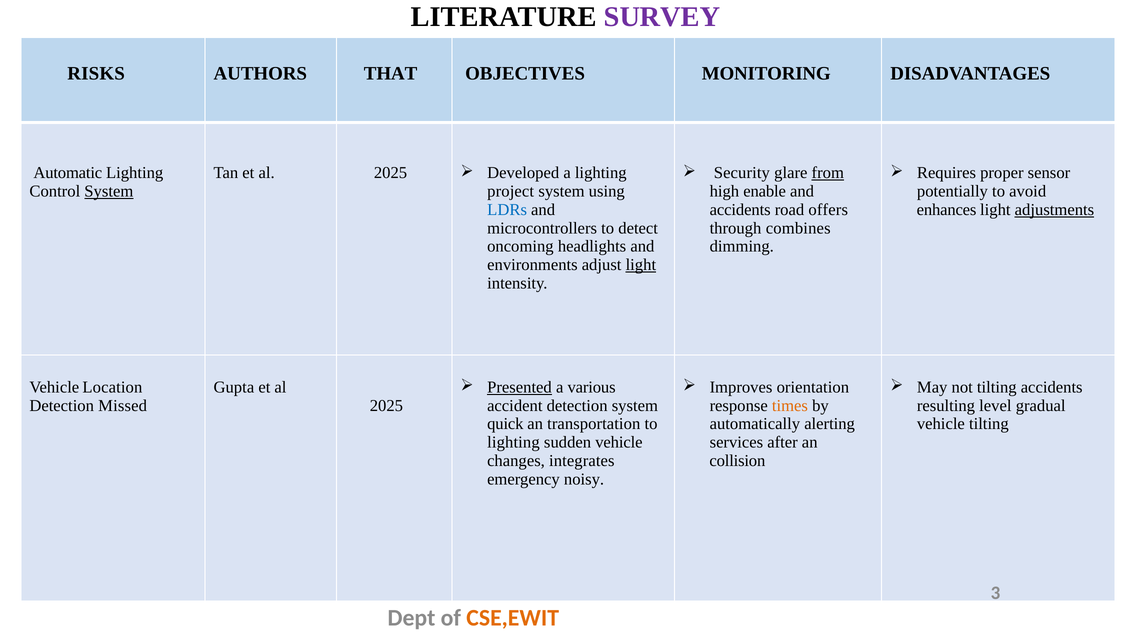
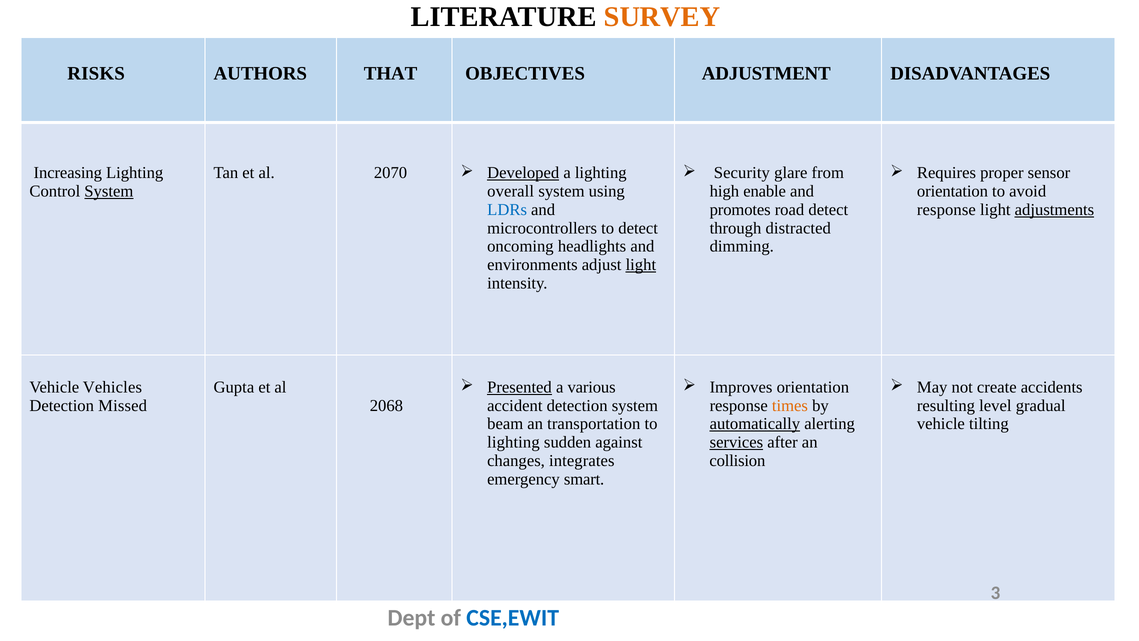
SURVEY colour: purple -> orange
MONITORING: MONITORING -> ADJUSTMENT
from underline: present -> none
Automatic: Automatic -> Increasing
Tan et al 2025: 2025 -> 2070
Developed underline: none -> present
project: project -> overall
potentially at (952, 191): potentially -> orientation
accidents at (740, 210): accidents -> promotes
road offers: offers -> detect
enhances at (947, 210): enhances -> response
combines: combines -> distracted
not tilting: tilting -> create
Location: Location -> Vehicles
2025 at (386, 405): 2025 -> 2068
quick: quick -> beam
automatically underline: none -> present
sudden vehicle: vehicle -> against
services underline: none -> present
noisy: noisy -> smart
CSE,EWIT colour: orange -> blue
